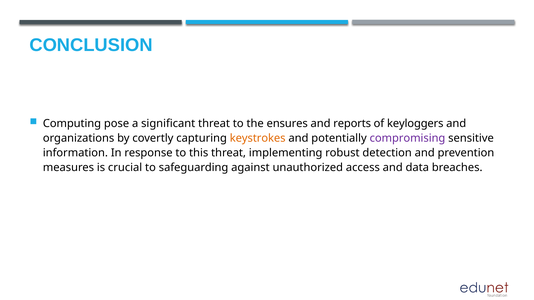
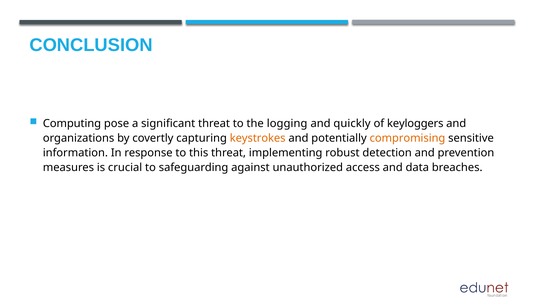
ensures: ensures -> logging
reports: reports -> quickly
compromising colour: purple -> orange
